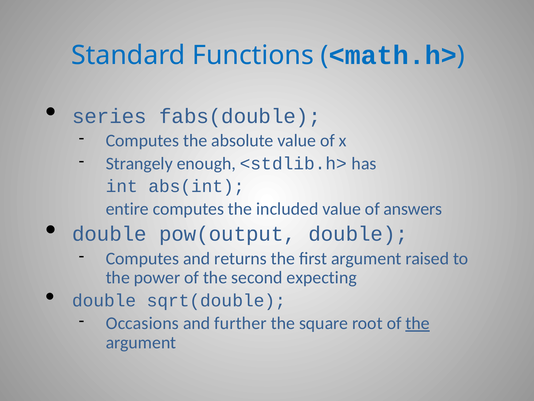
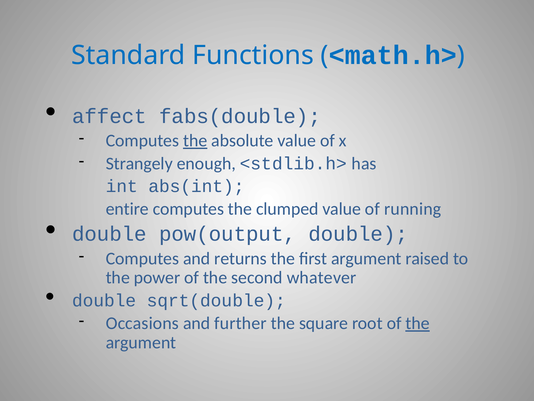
series: series -> affect
the at (195, 141) underline: none -> present
included: included -> clumped
answers: answers -> running
expecting: expecting -> whatever
